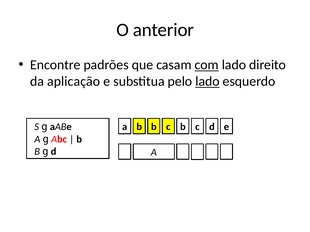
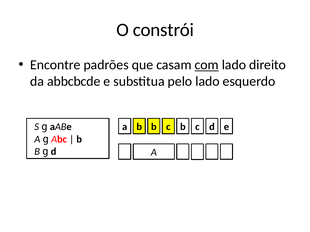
anterior: anterior -> constrói
aplicação: aplicação -> abbcbcde
lado at (207, 82) underline: present -> none
